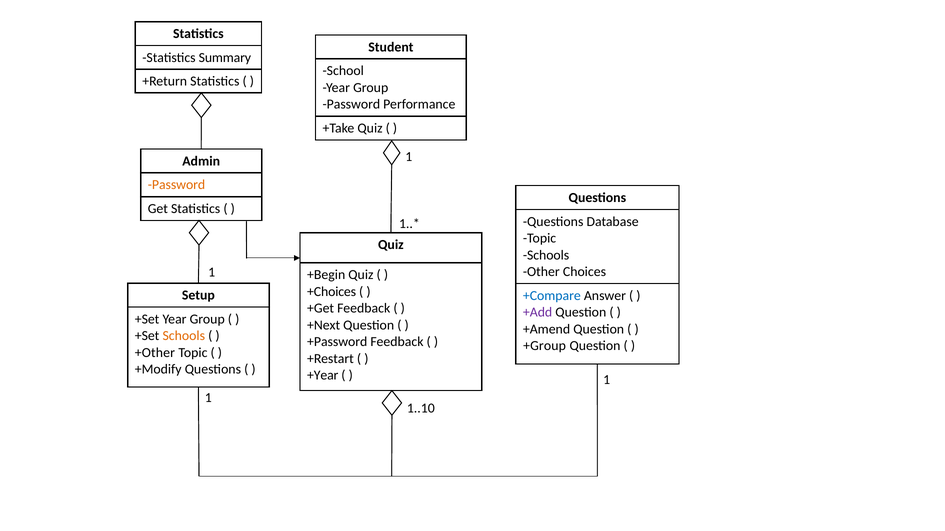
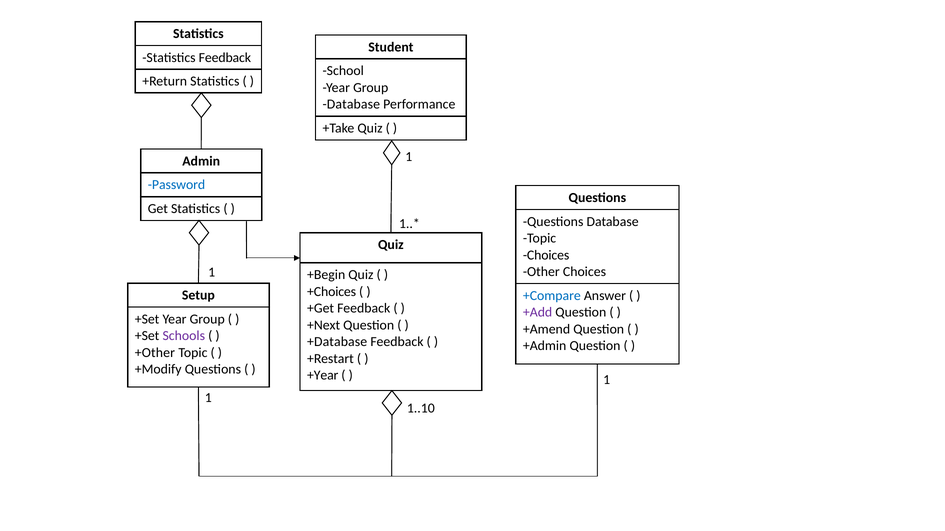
Statistics Summary: Summary -> Feedback
Password at (351, 104): Password -> Database
Password at (177, 185) colour: orange -> blue
Schools at (546, 255): Schools -> Choices
Schools at (184, 336) colour: orange -> purple
+Password: +Password -> +Database
+Group: +Group -> +Admin
